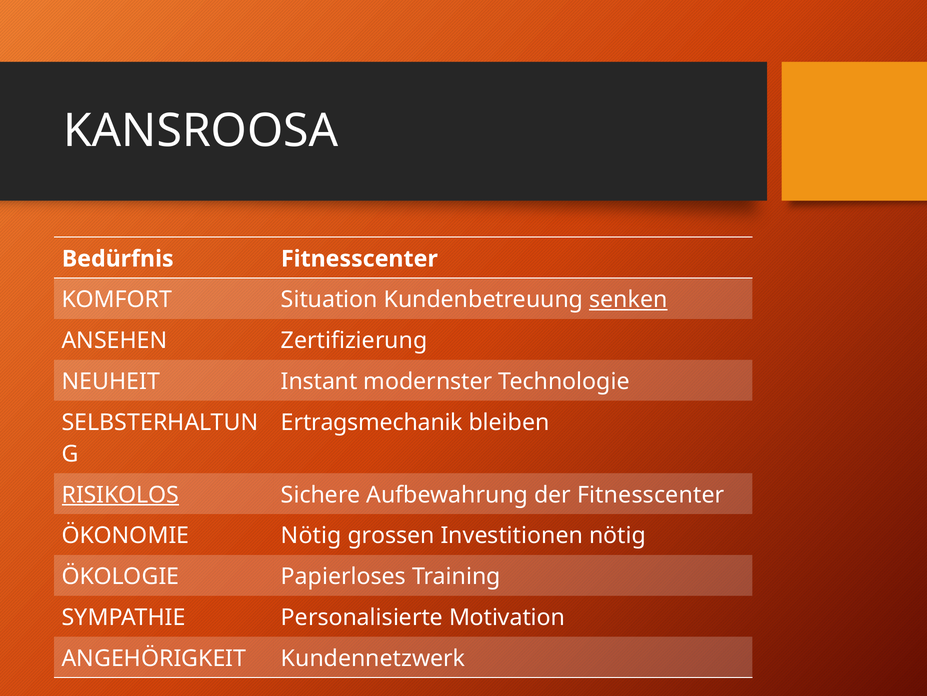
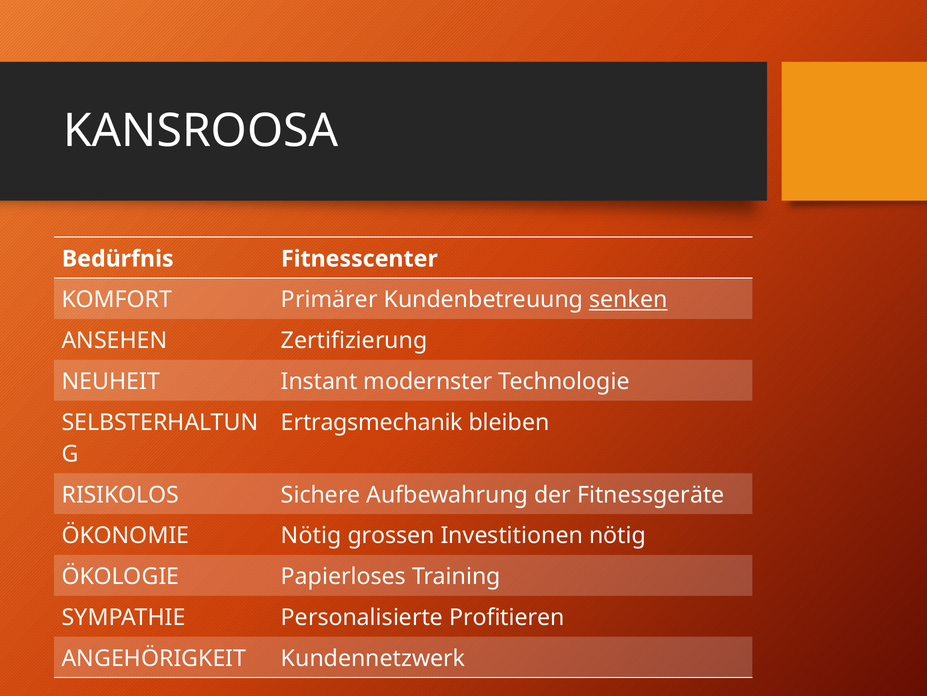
Situation: Situation -> Primärer
RISIKOLOS underline: present -> none
der Fitnesscenter: Fitnesscenter -> Fitnessgeräte
Motivation: Motivation -> Profitieren
